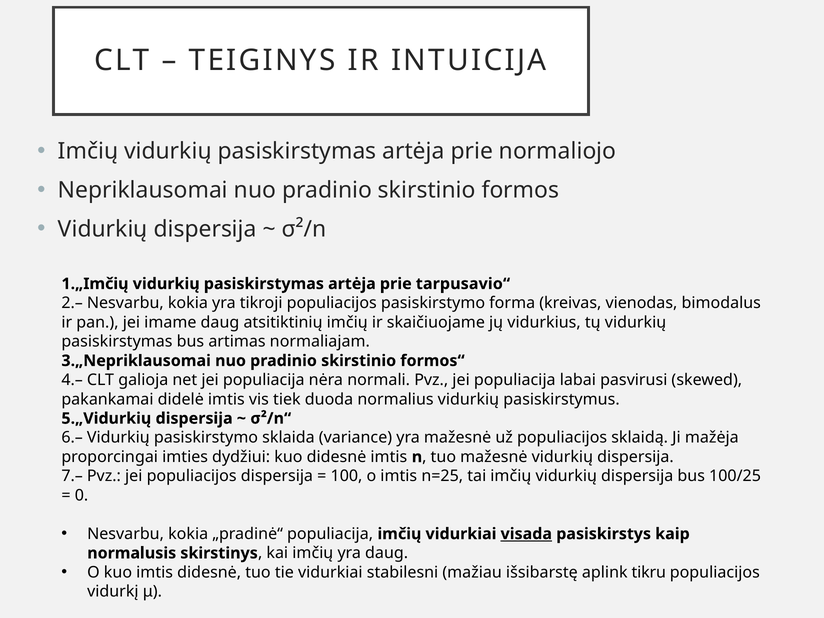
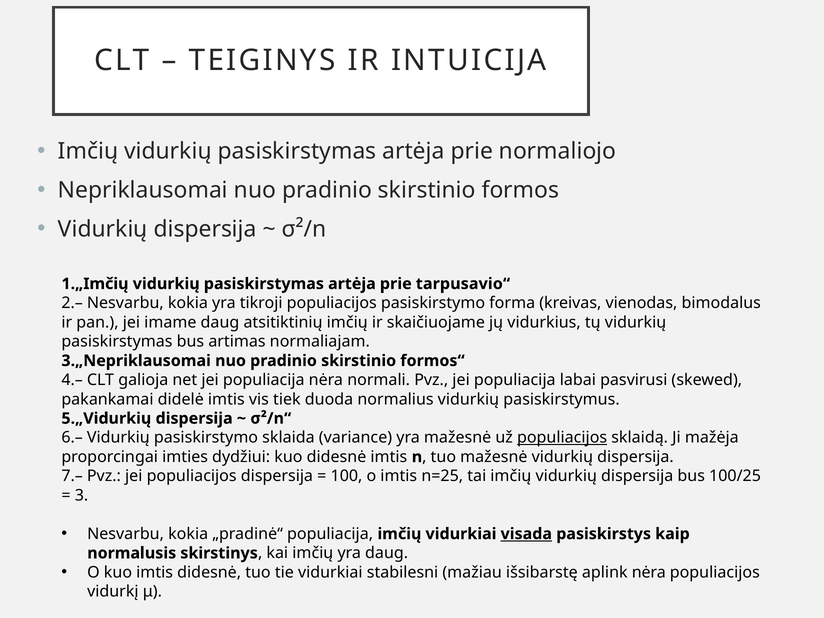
populiacijos at (562, 438) underline: none -> present
0: 0 -> 3
aplink tikru: tikru -> nėra
